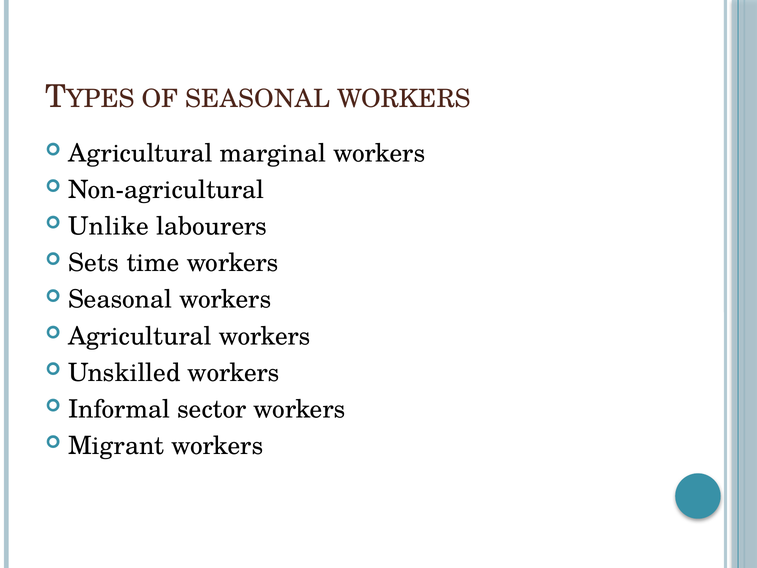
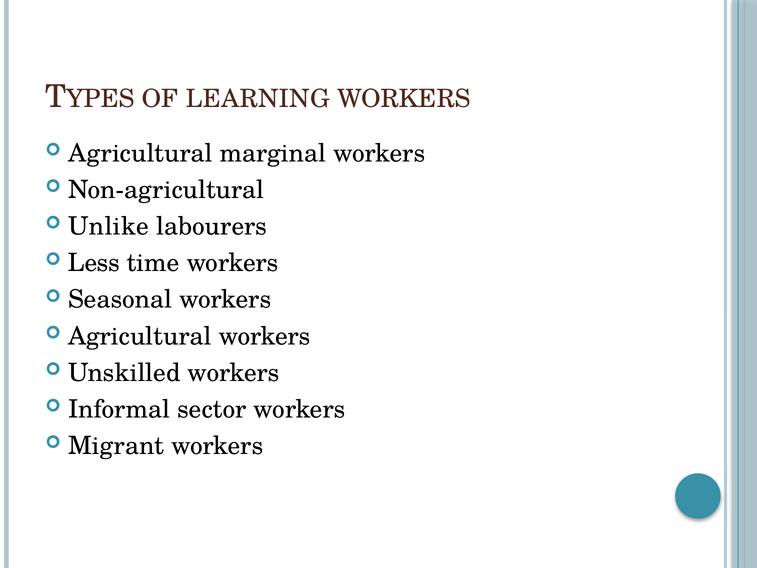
OF SEASONAL: SEASONAL -> LEARNING
Sets: Sets -> Less
